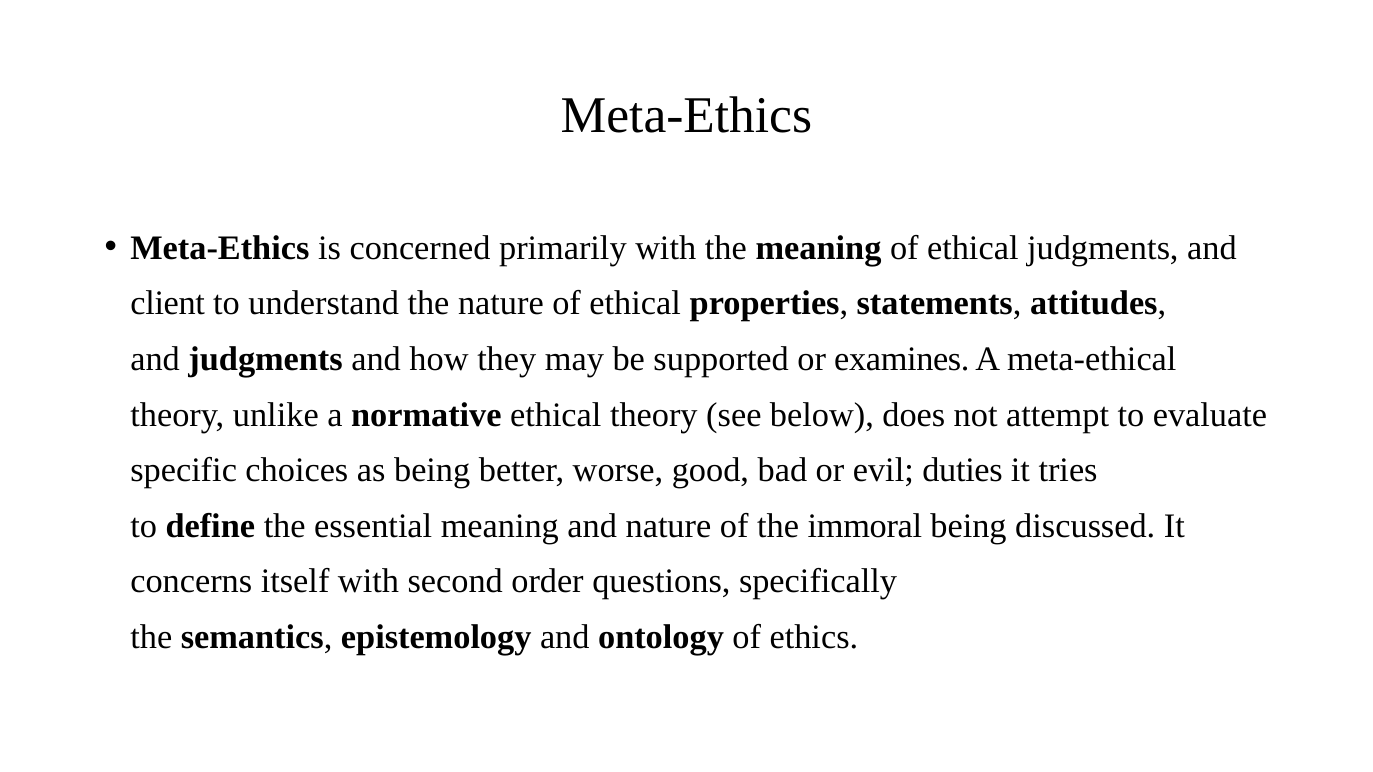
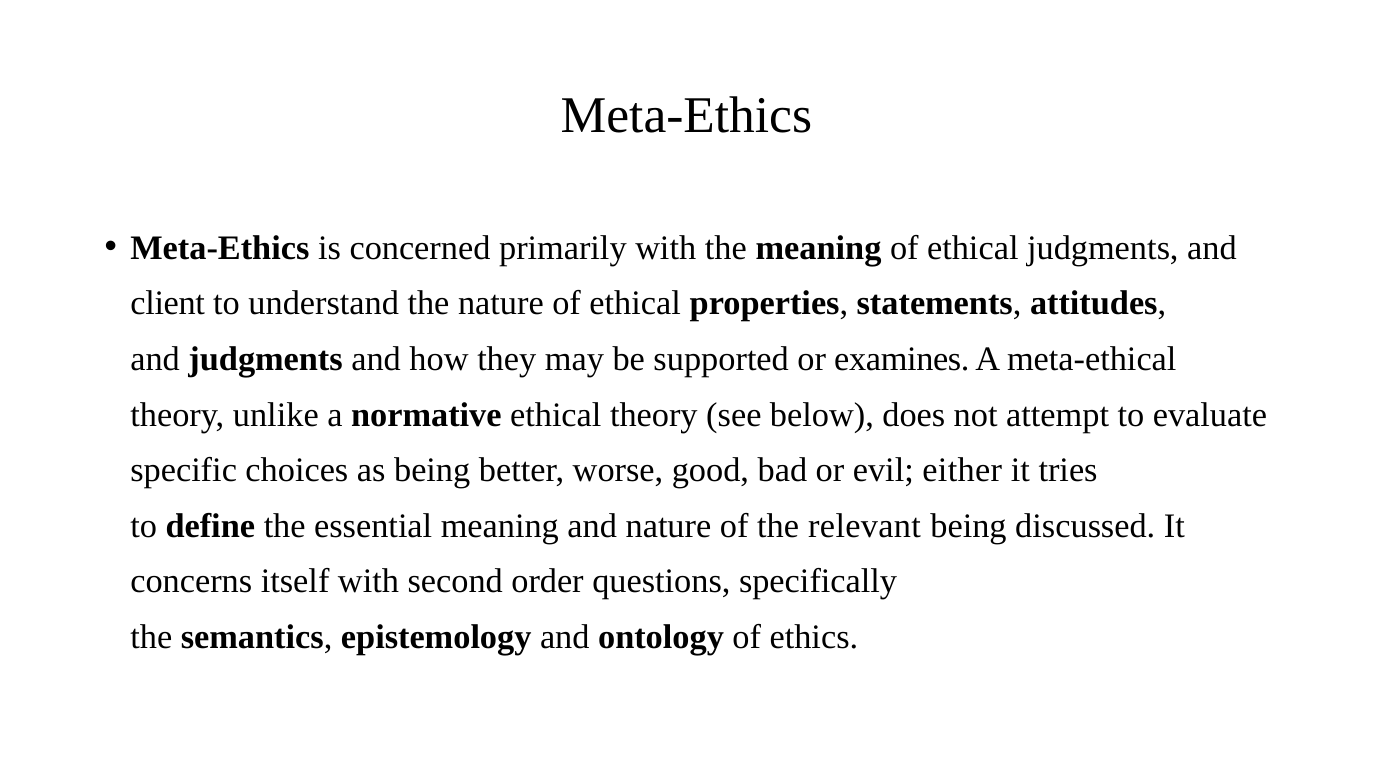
duties: duties -> either
immoral: immoral -> relevant
